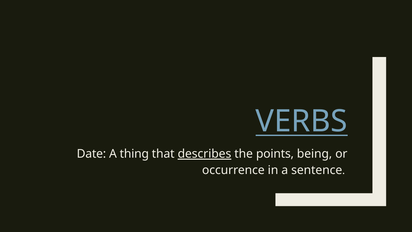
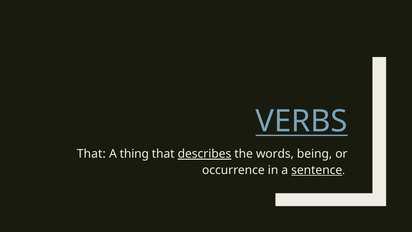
Date at (91, 154): Date -> That
points: points -> words
sentence underline: none -> present
